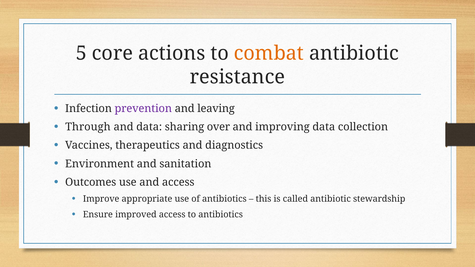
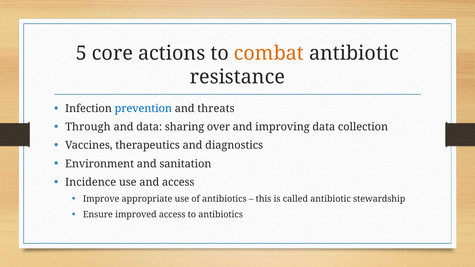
prevention colour: purple -> blue
leaving: leaving -> threats
Outcomes: Outcomes -> Incidence
